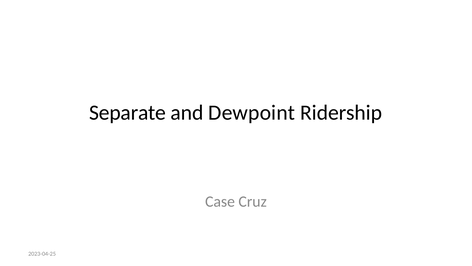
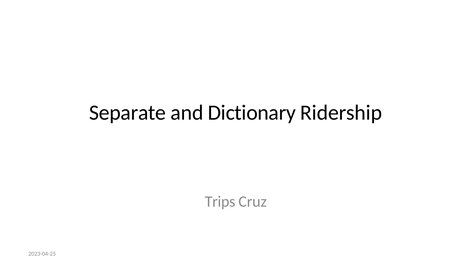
Dewpoint: Dewpoint -> Dictionary
Case: Case -> Trips
